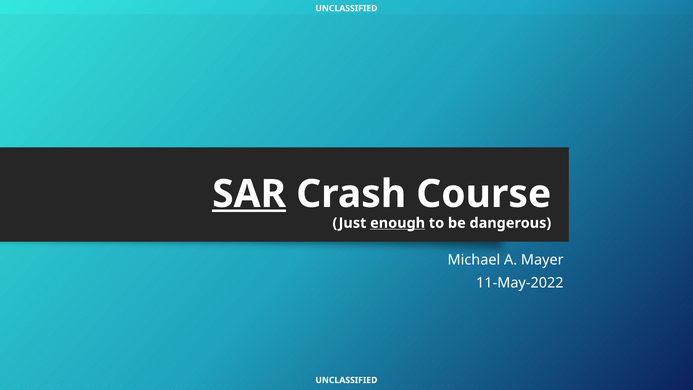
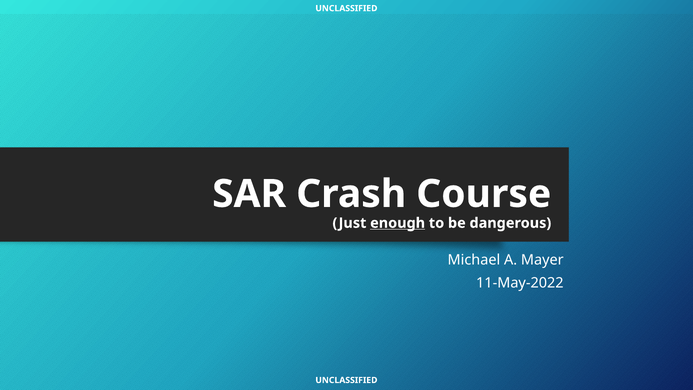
SAR underline: present -> none
